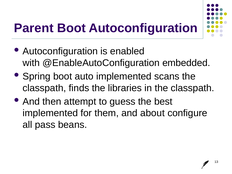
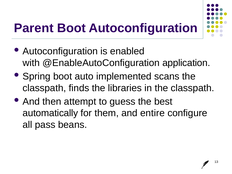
embedded: embedded -> application
implemented at (50, 113): implemented -> automatically
about: about -> entire
